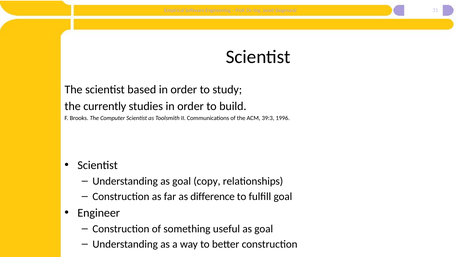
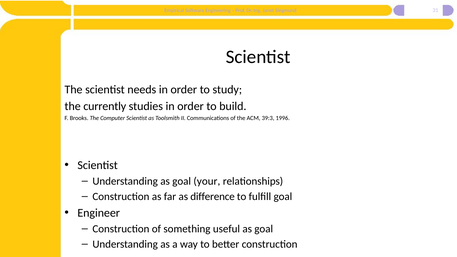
based: based -> needs
copy: copy -> your
